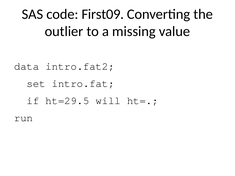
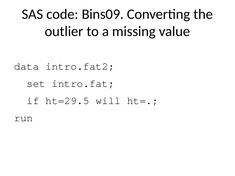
First09: First09 -> Bins09
